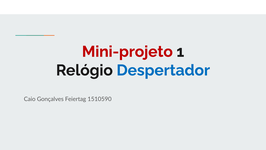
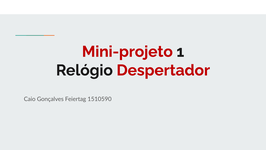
Despertador colour: blue -> red
